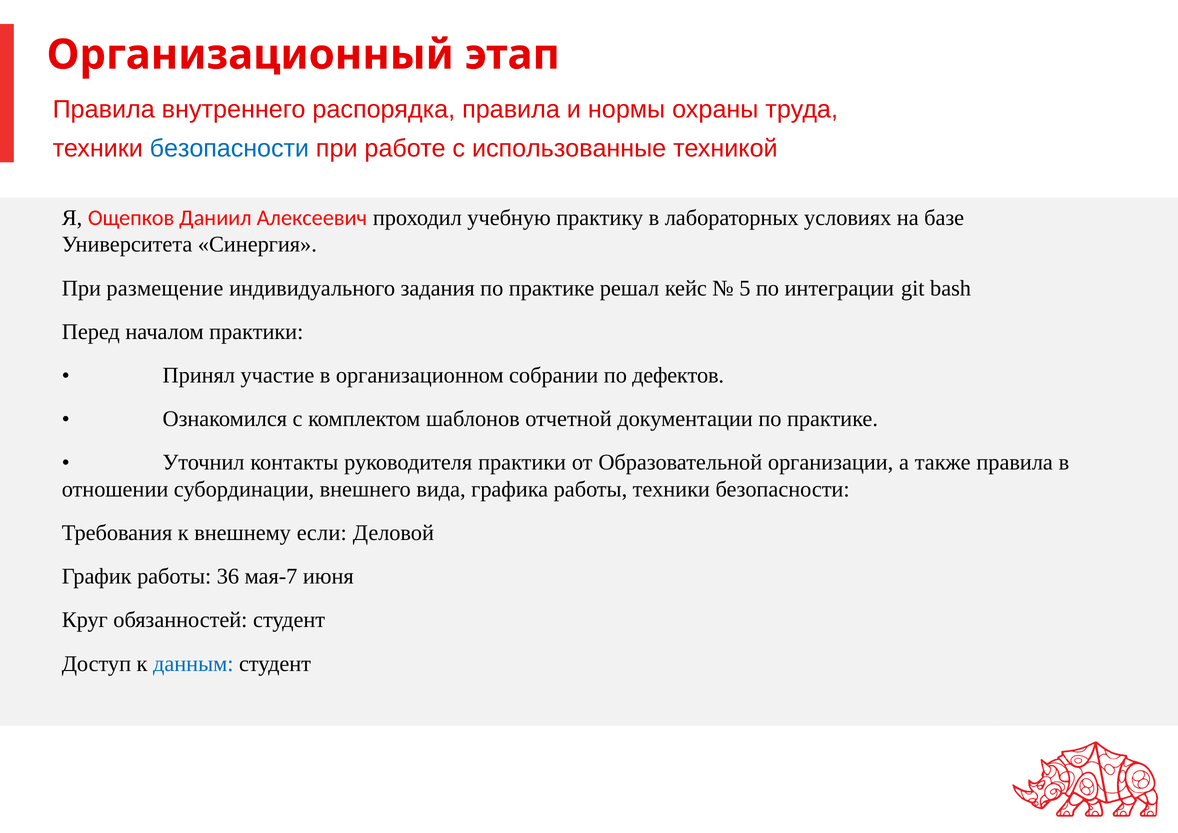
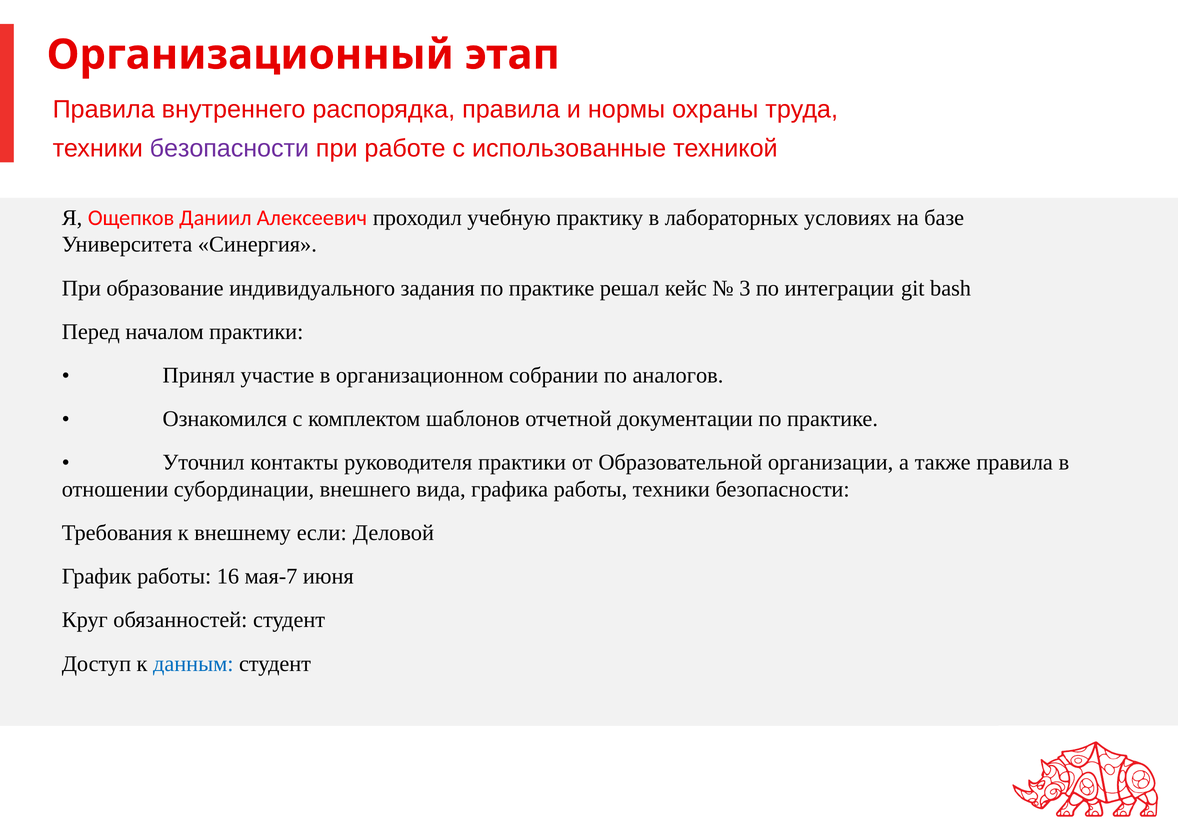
безопасности at (229, 148) colour: blue -> purple
размещение: размещение -> образование
5: 5 -> 3
дефектов: дефектов -> аналогов
36: 36 -> 16
